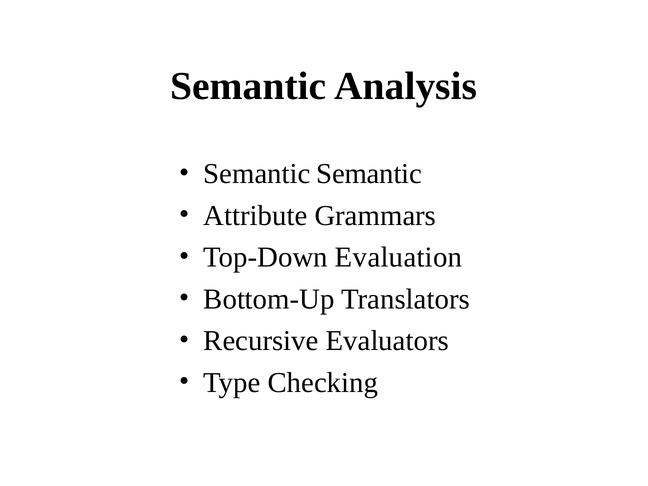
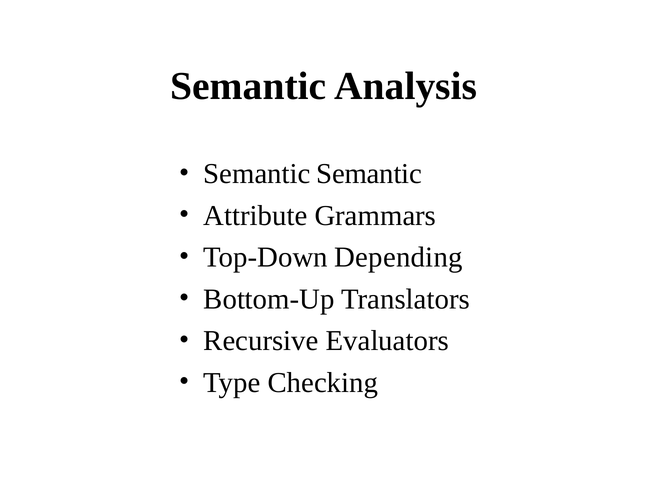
Evaluation: Evaluation -> Depending
